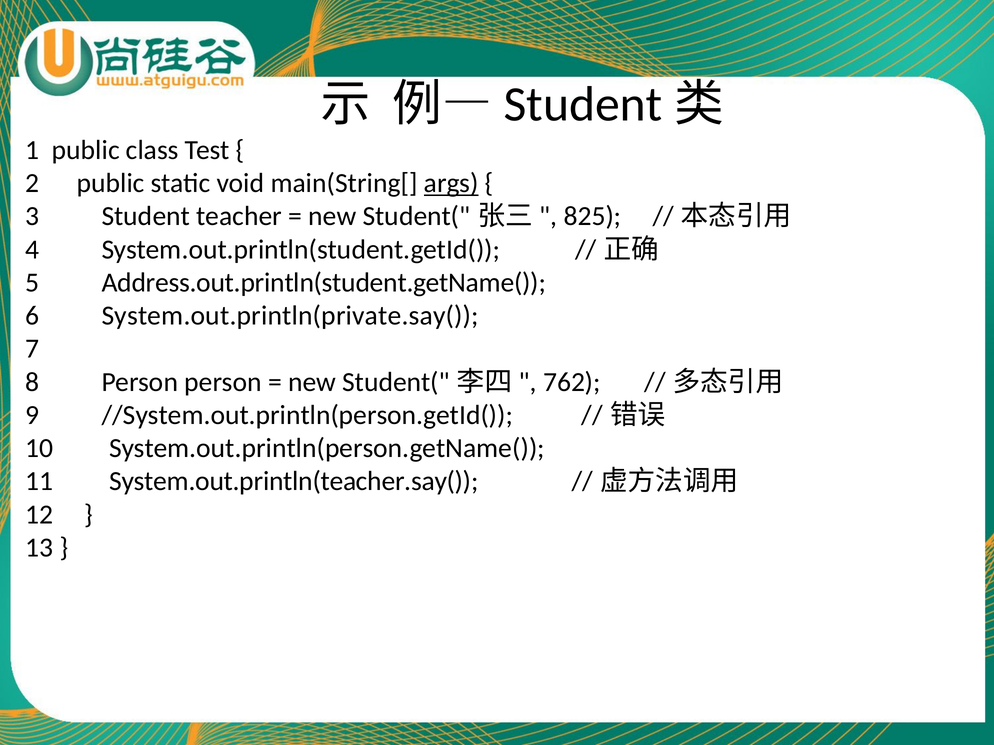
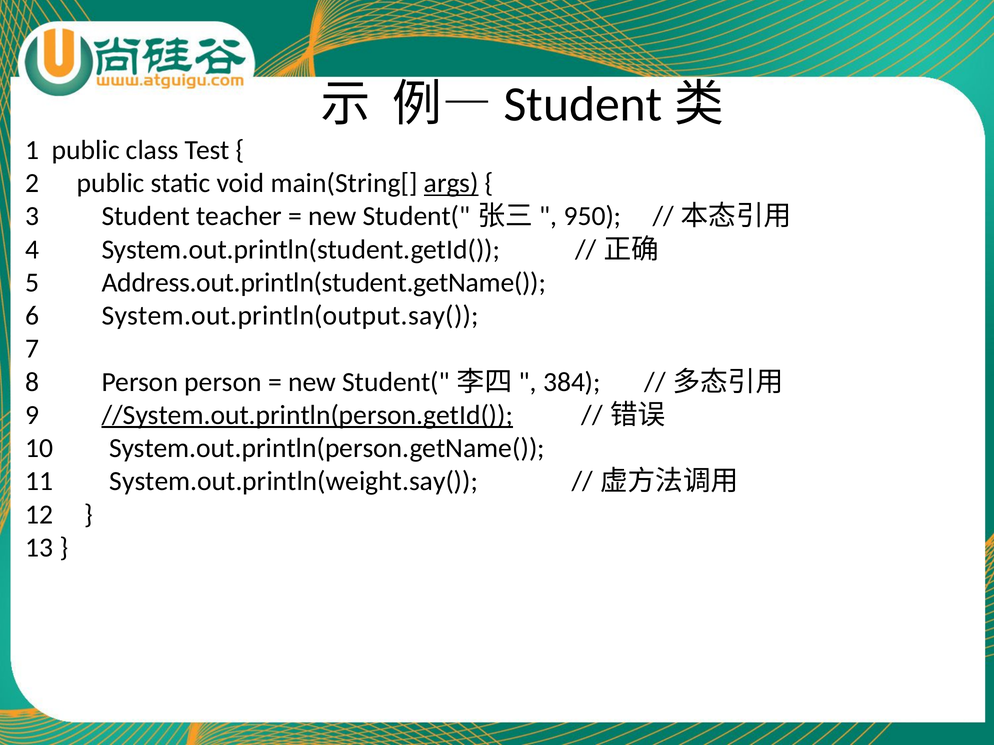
825: 825 -> 950
System.out.println(private.say(: System.out.println(private.say( -> System.out.println(output.say(
762: 762 -> 384
//System.out.println(person.getId( underline: none -> present
System.out.println(teacher.say(: System.out.println(teacher.say( -> System.out.println(weight.say(
